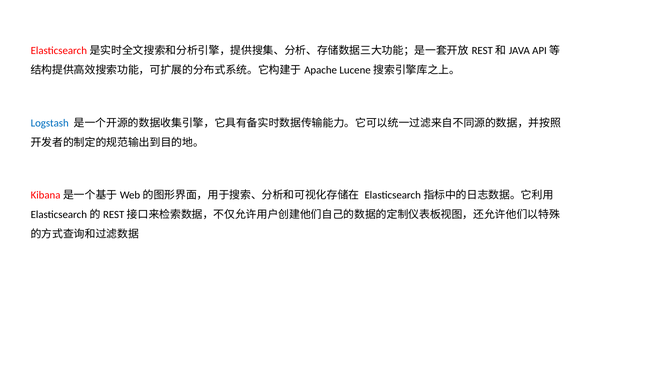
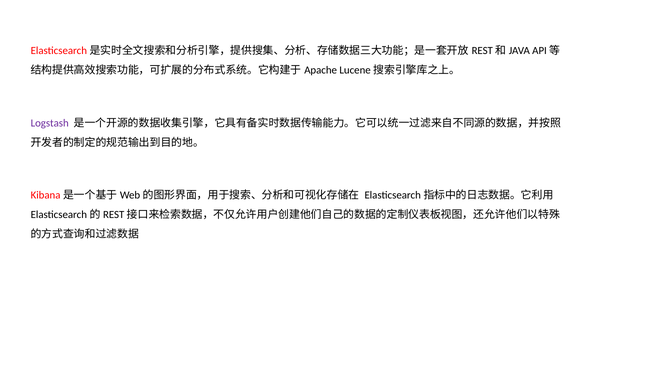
Logstash colour: blue -> purple
